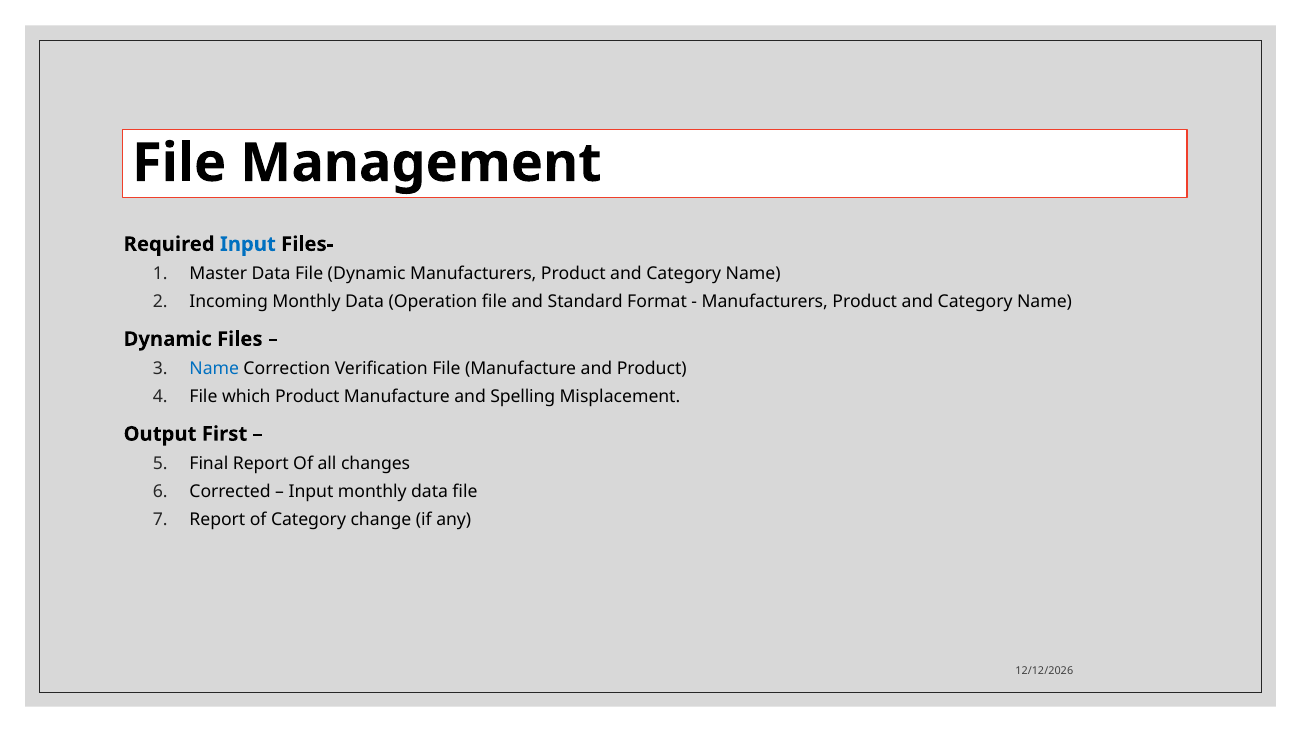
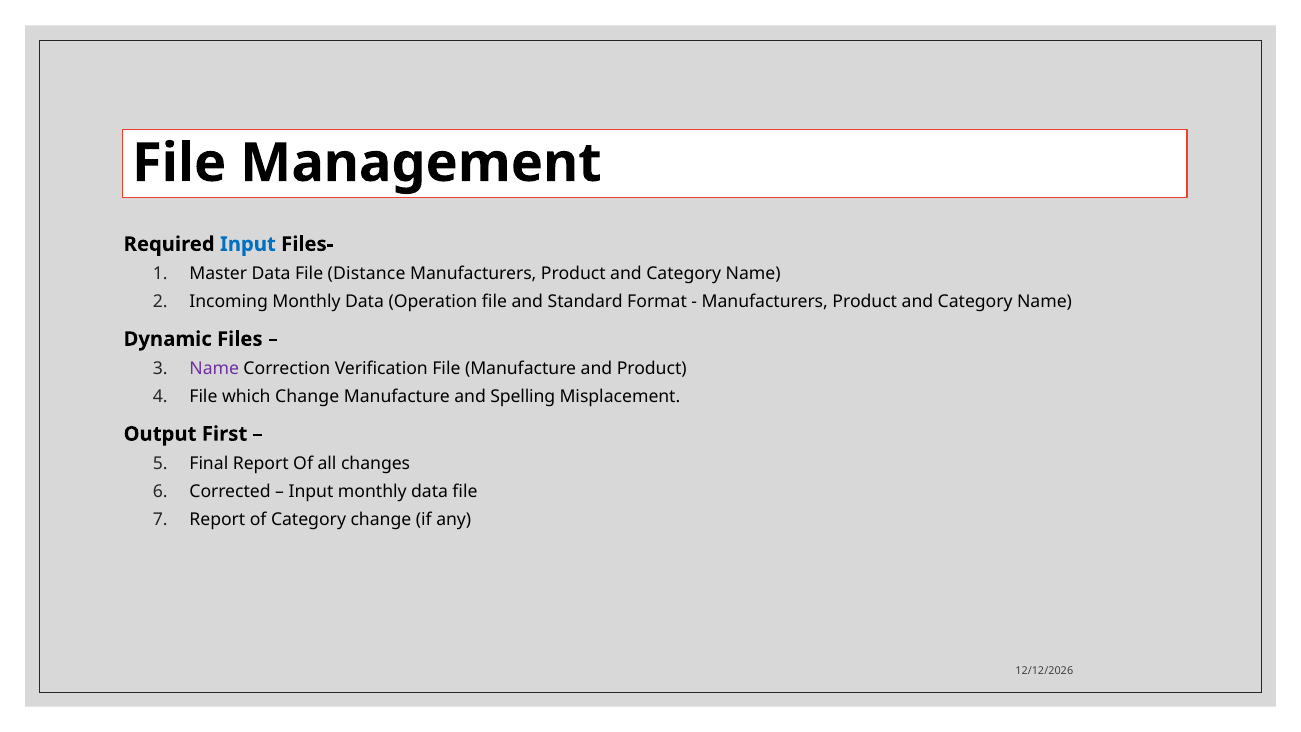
File Dynamic: Dynamic -> Distance
Name at (214, 368) colour: blue -> purple
which Product: Product -> Change
